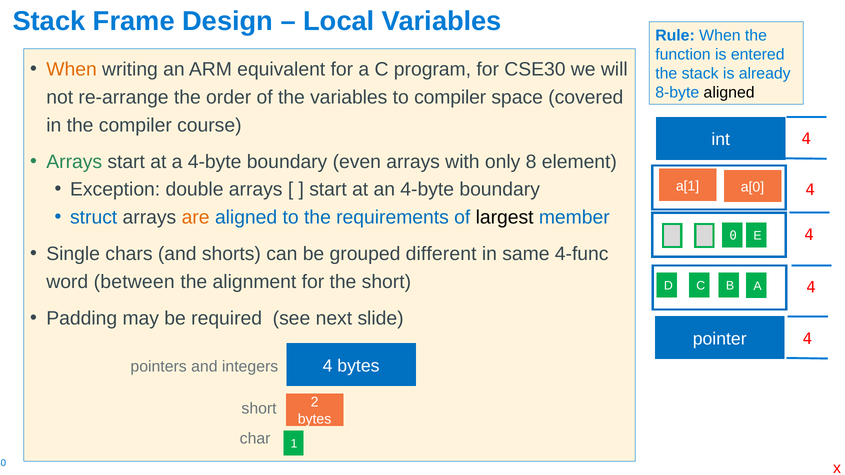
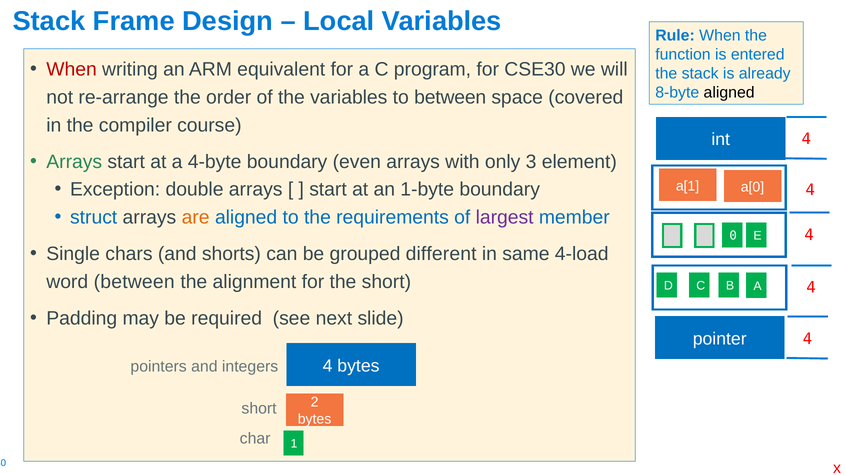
When at (72, 70) colour: orange -> red
to compiler: compiler -> between
8: 8 -> 3
an 4-byte: 4-byte -> 1-byte
largest colour: black -> purple
4-func: 4-func -> 4-load
